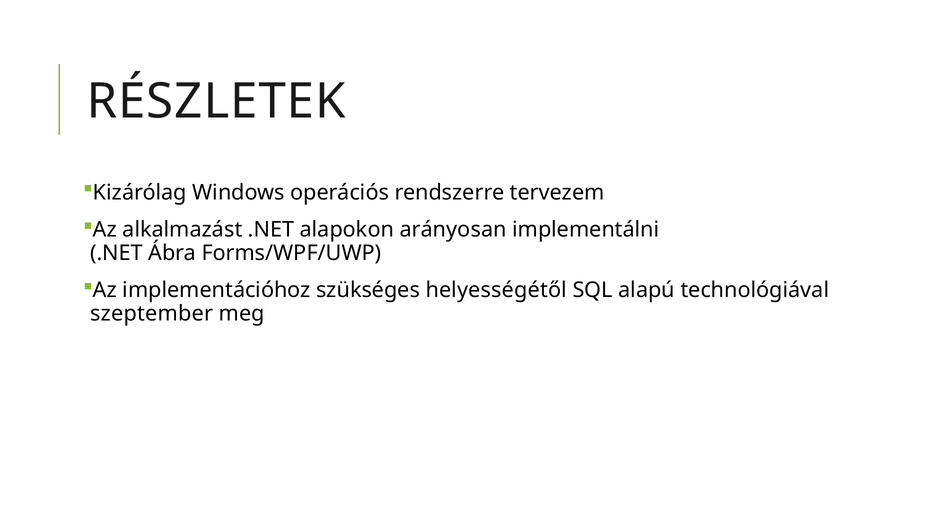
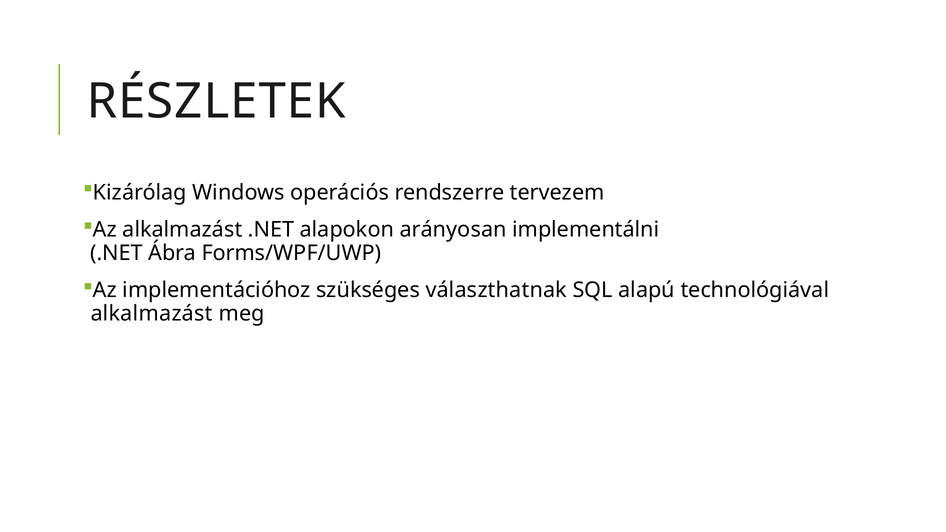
helyességétől: helyességétől -> választhatnak
szeptember at (152, 314): szeptember -> alkalmazást
